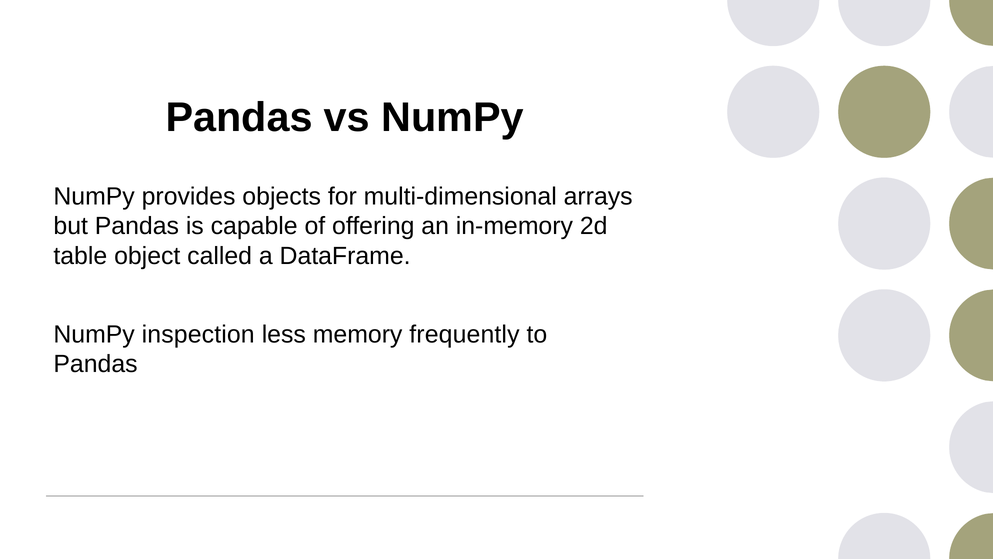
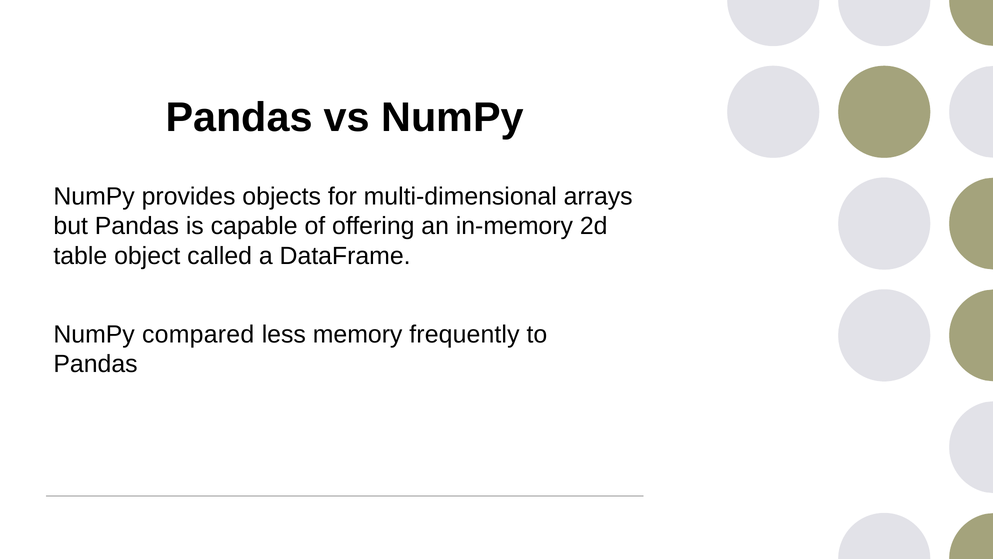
inspection: inspection -> compared
